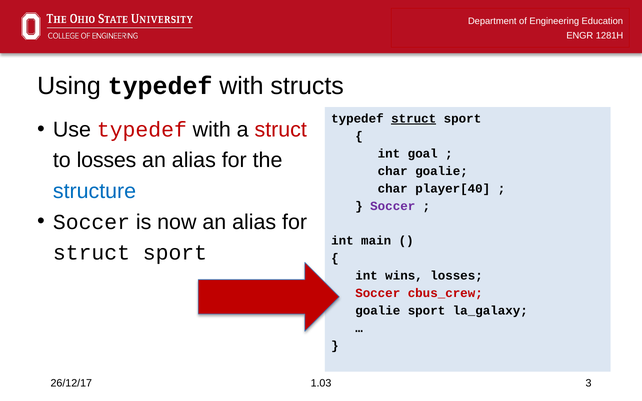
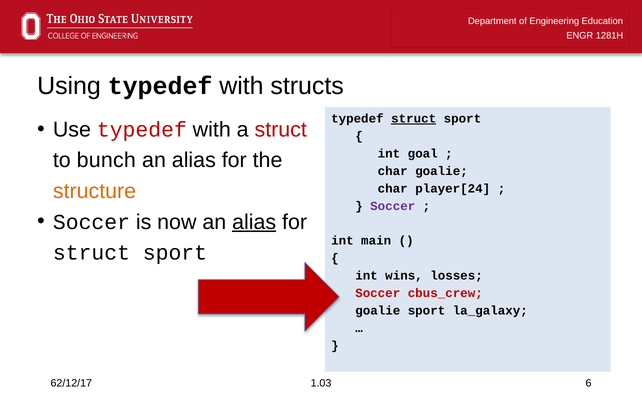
to losses: losses -> bunch
structure colour: blue -> orange
player[40: player[40 -> player[24
alias at (254, 222) underline: none -> present
26/12/17: 26/12/17 -> 62/12/17
3: 3 -> 6
